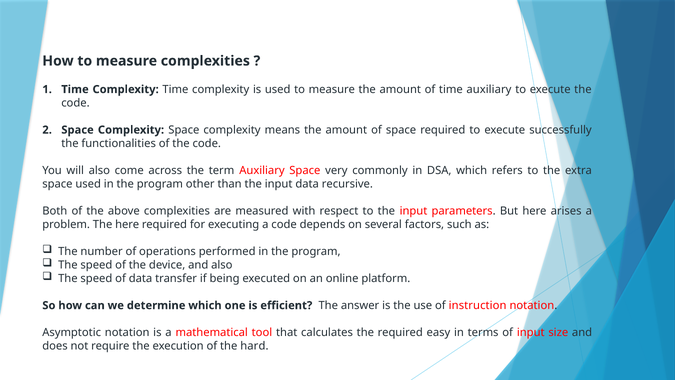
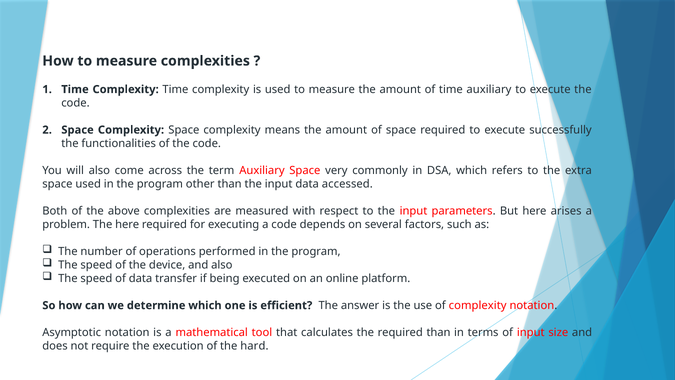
recursive: recursive -> accessed
of instruction: instruction -> complexity
required easy: easy -> than
